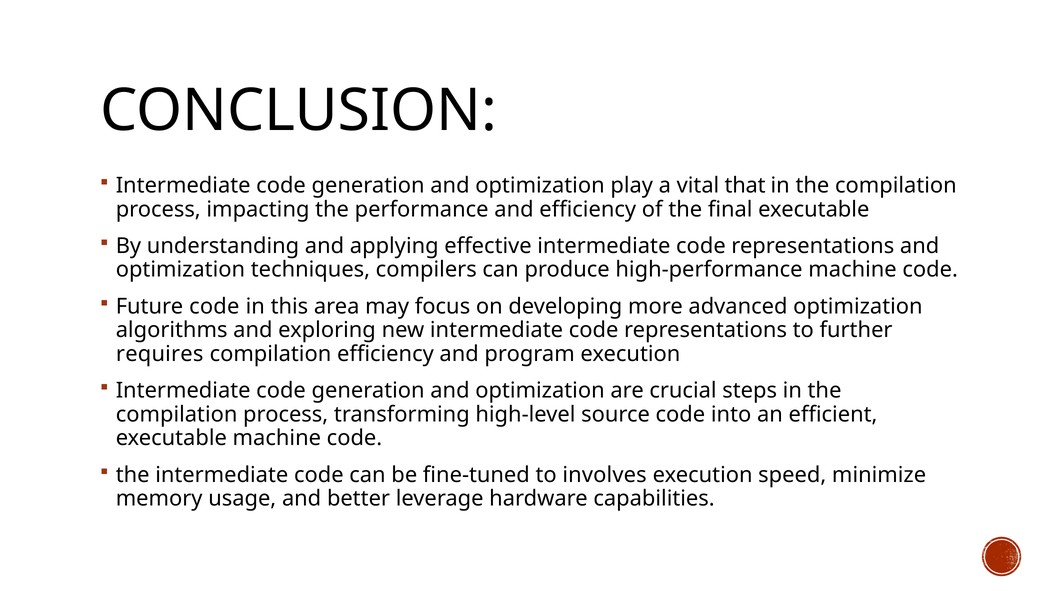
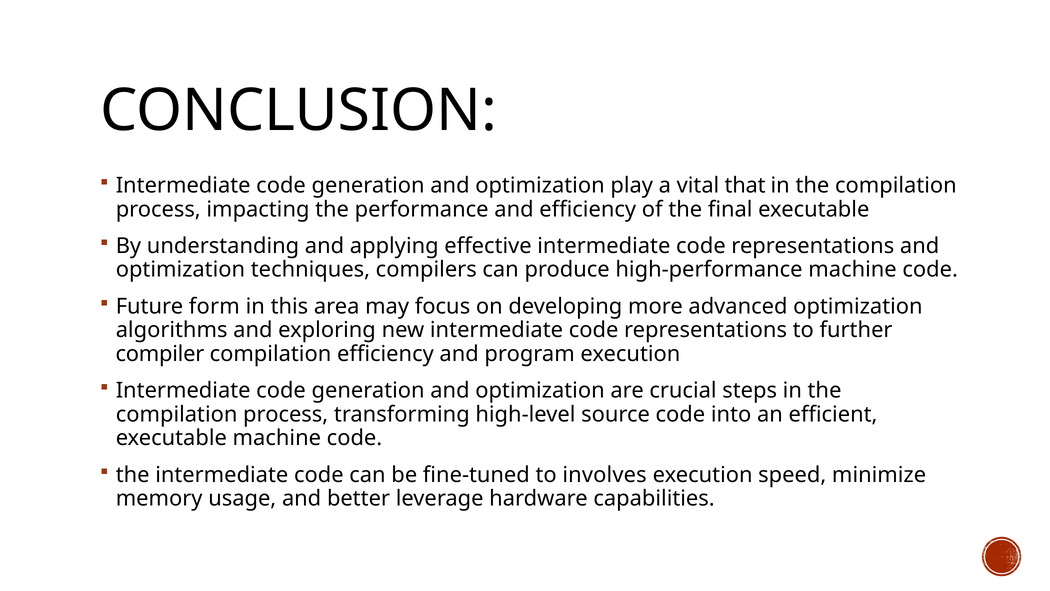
Future code: code -> form
requires: requires -> compiler
